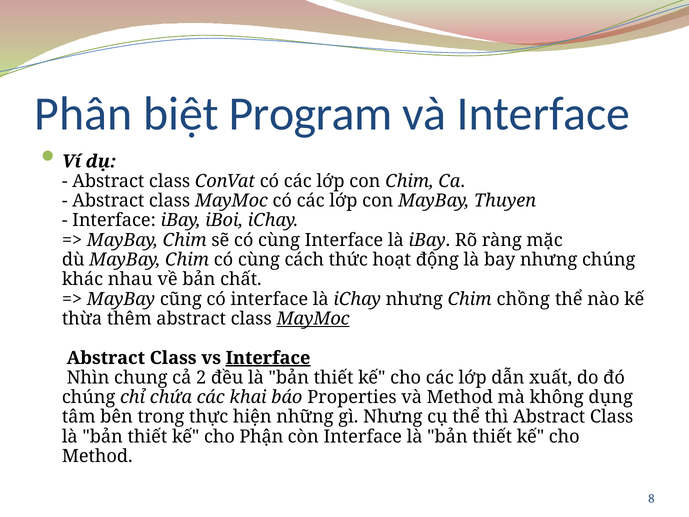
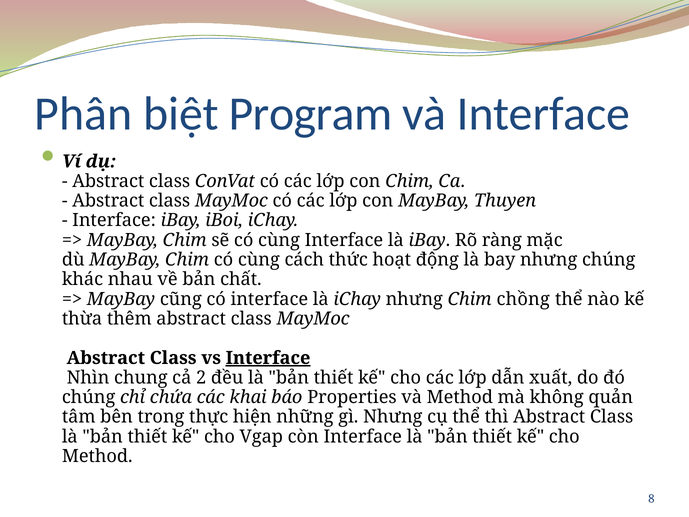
MayMoc at (313, 319) underline: present -> none
dụng: dụng -> quản
Phận: Phận -> Vgap
